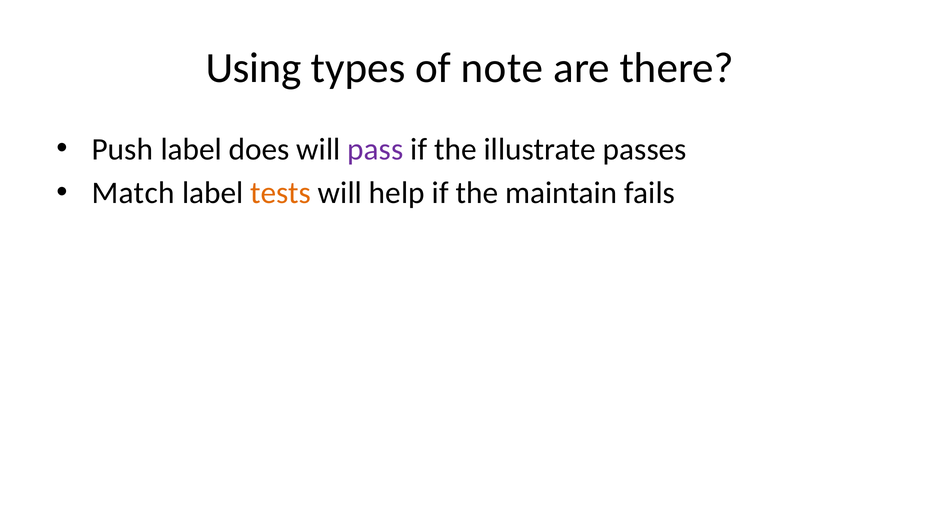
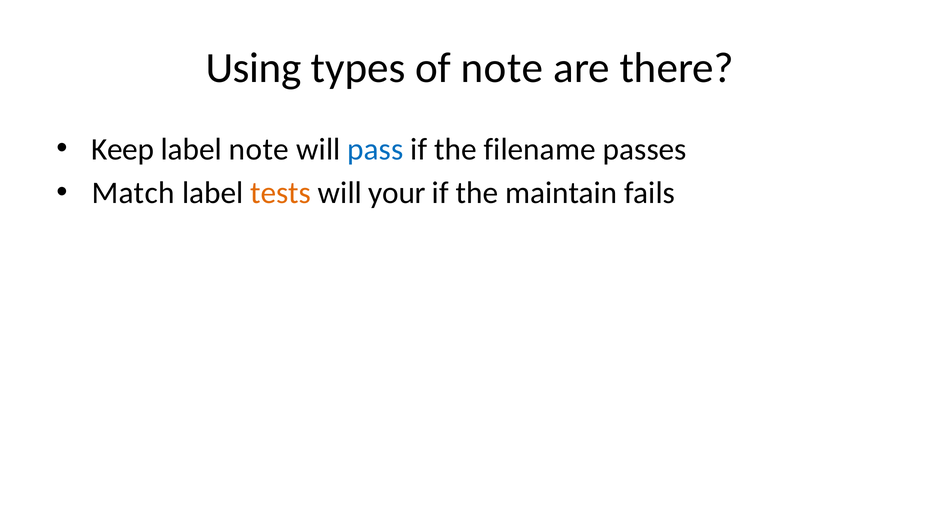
Push: Push -> Keep
label does: does -> note
pass colour: purple -> blue
illustrate: illustrate -> filename
help: help -> your
